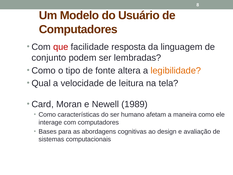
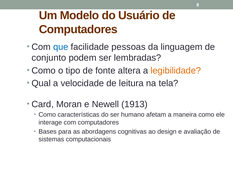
que colour: red -> blue
resposta: resposta -> pessoas
1989: 1989 -> 1913
